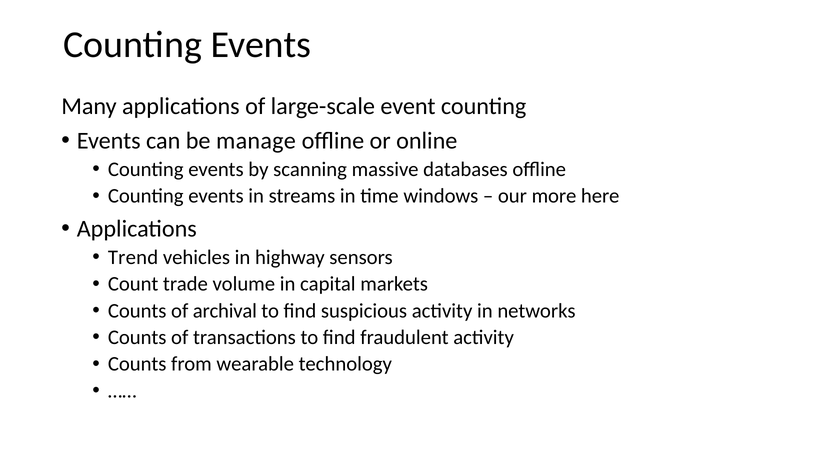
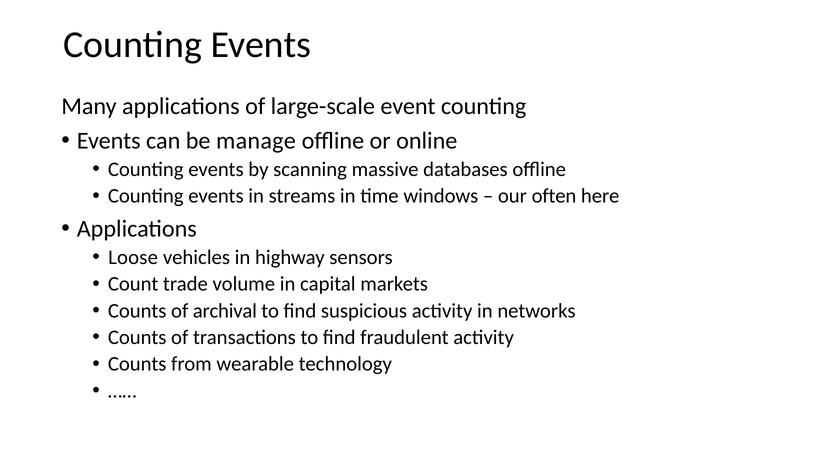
more: more -> often
Trend: Trend -> Loose
